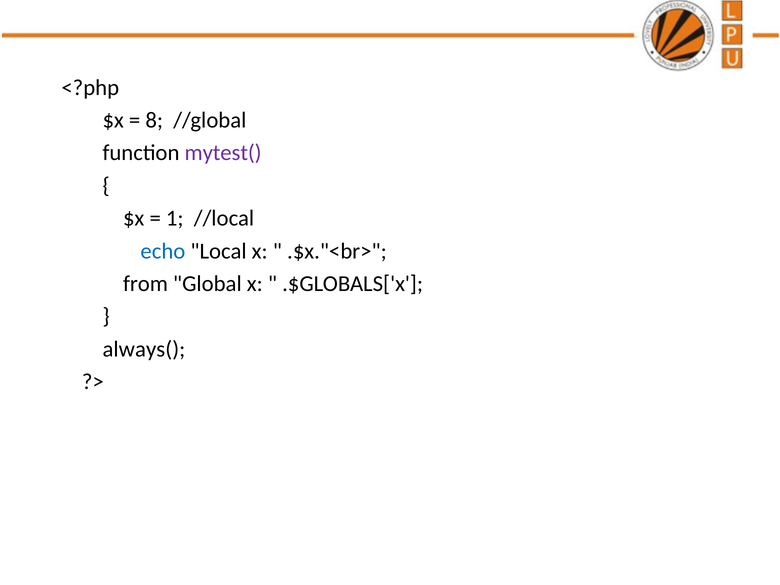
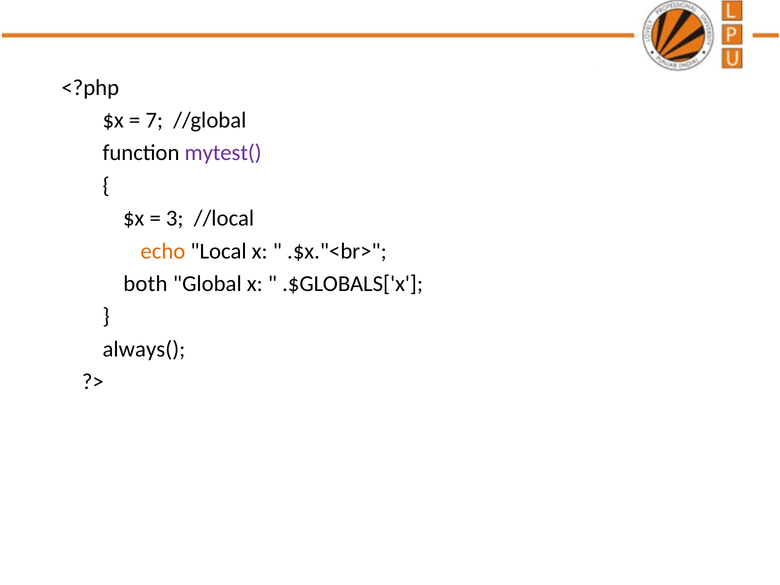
8: 8 -> 7
1: 1 -> 3
echo colour: blue -> orange
from: from -> both
